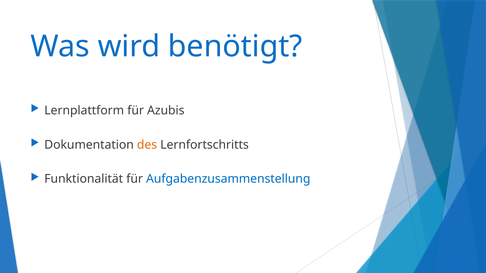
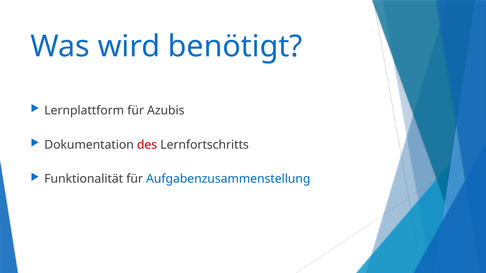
des colour: orange -> red
